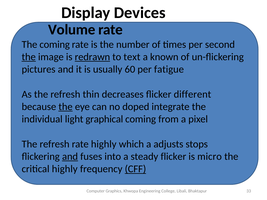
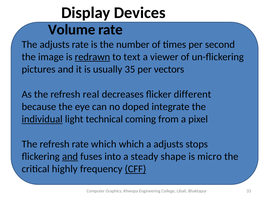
The coming: coming -> adjusts
the at (29, 57) underline: present -> none
known: known -> viewer
60: 60 -> 35
fatigue: fatigue -> vectors
thin: thin -> real
the at (66, 107) underline: present -> none
individual underline: none -> present
graphical: graphical -> technical
rate highly: highly -> which
steady flicker: flicker -> shape
